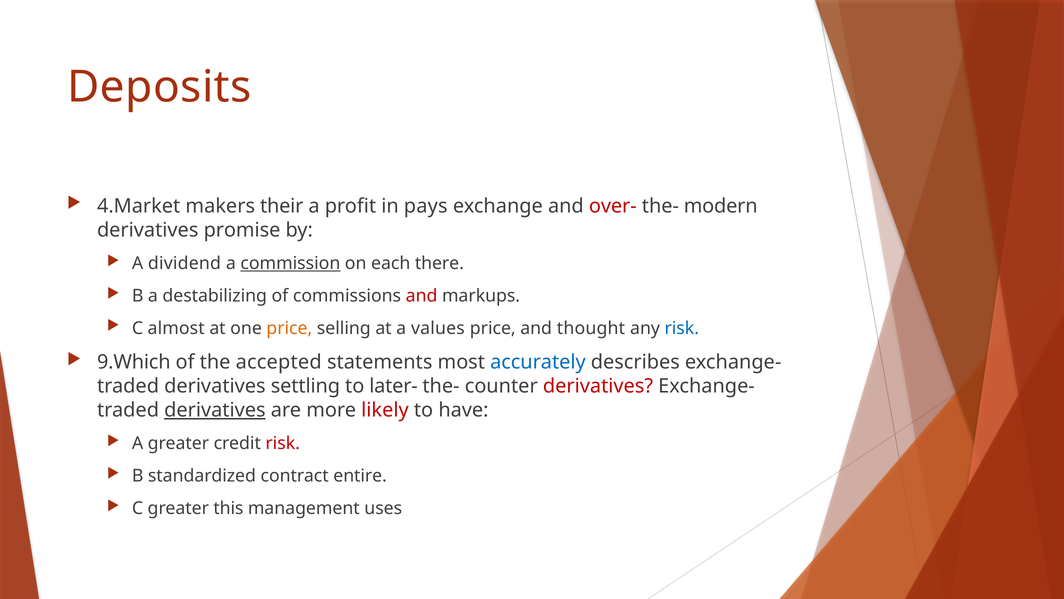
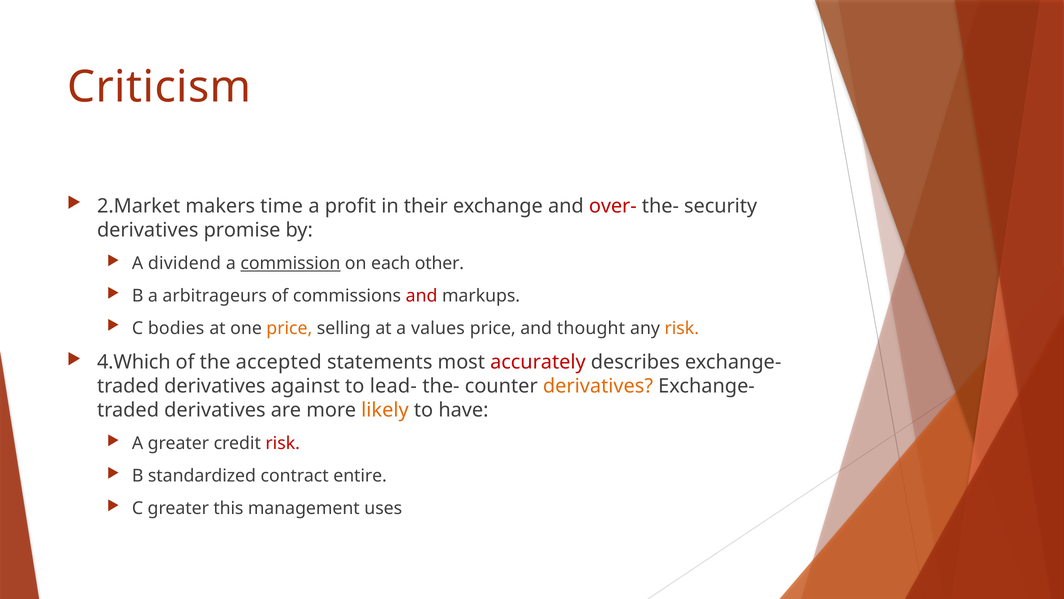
Deposits: Deposits -> Criticism
4.Market: 4.Market -> 2.Market
their: their -> time
pays: pays -> their
modern: modern -> security
there: there -> other
destabilizing: destabilizing -> arbitrageurs
almost: almost -> bodies
risk at (682, 328) colour: blue -> orange
9.Which: 9.Which -> 4.Which
accurately colour: blue -> red
settling: settling -> against
later-: later- -> lead-
derivatives at (598, 386) colour: red -> orange
derivatives at (215, 410) underline: present -> none
likely colour: red -> orange
